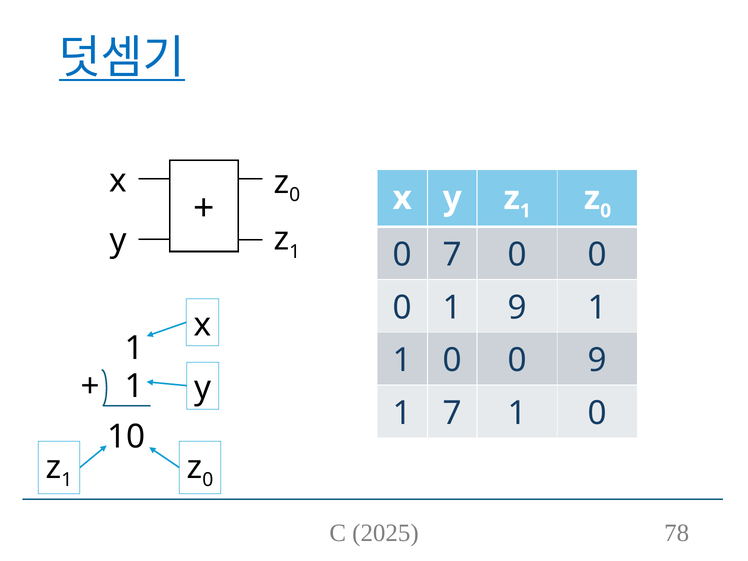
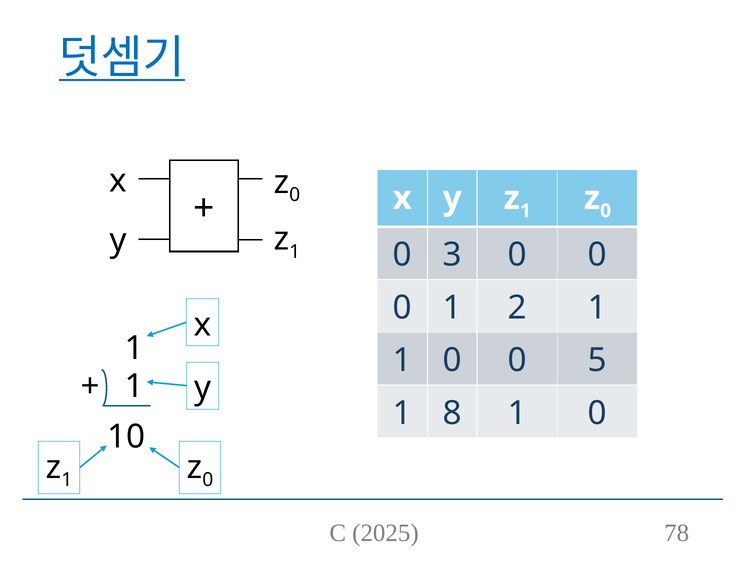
0 7: 7 -> 3
1 9: 9 -> 2
0 9: 9 -> 5
1 7: 7 -> 8
